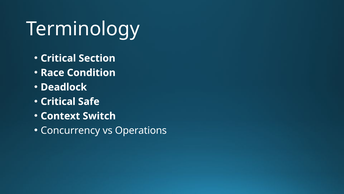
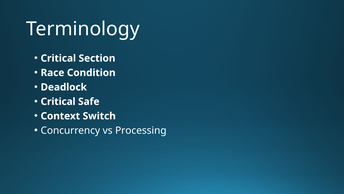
Operations: Operations -> Processing
